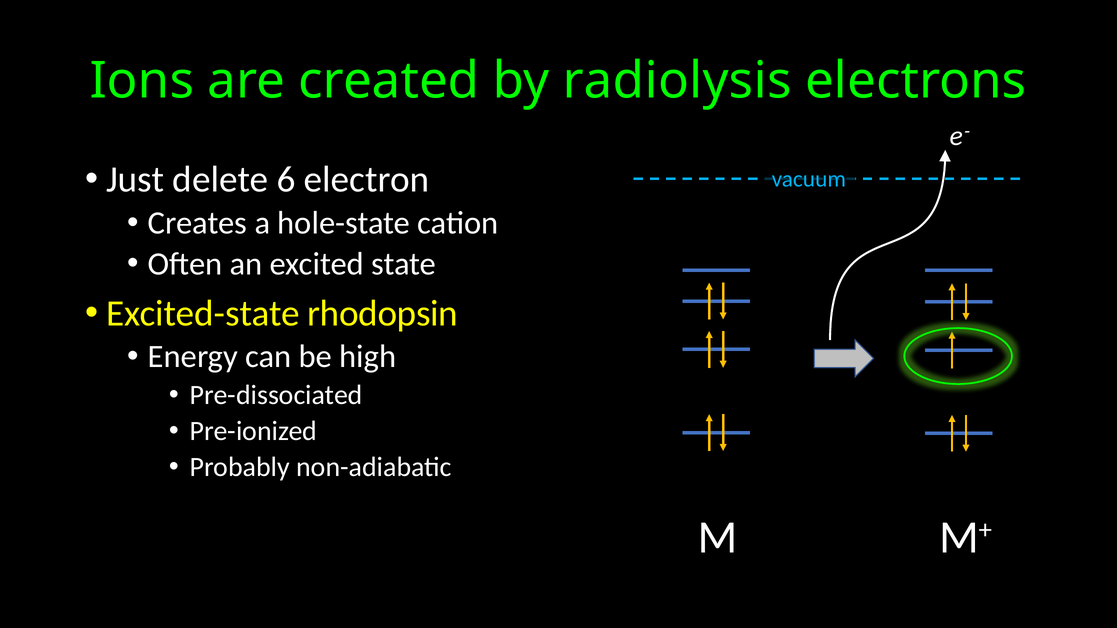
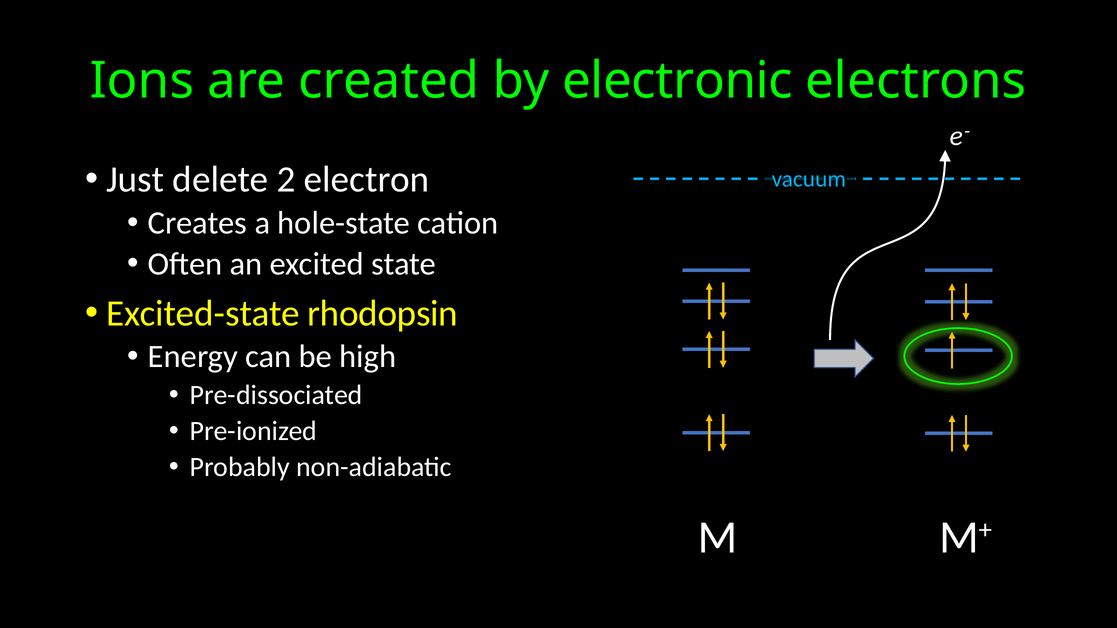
radiolysis: radiolysis -> electronic
6: 6 -> 2
